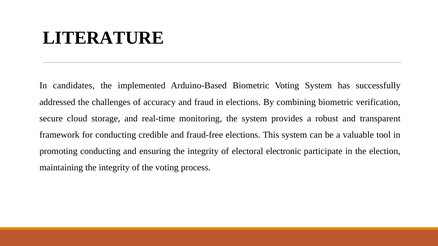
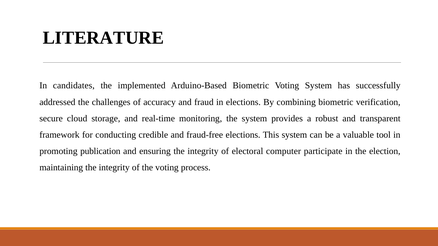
promoting conducting: conducting -> publication
electronic: electronic -> computer
